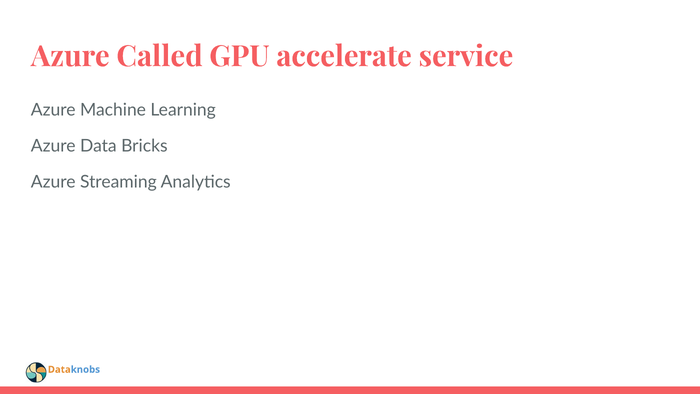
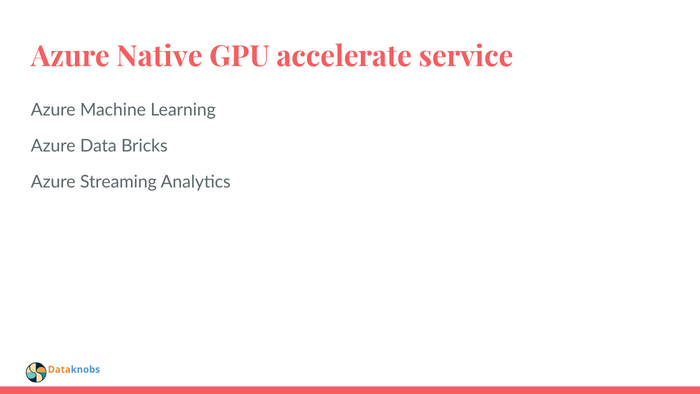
Called: Called -> Native
